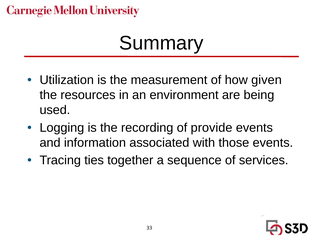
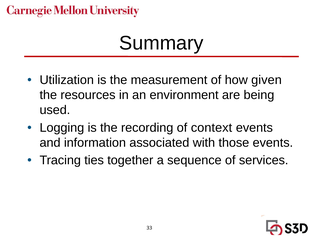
provide: provide -> context
